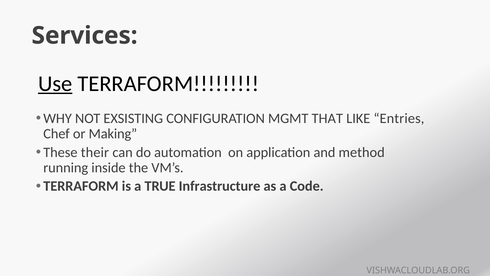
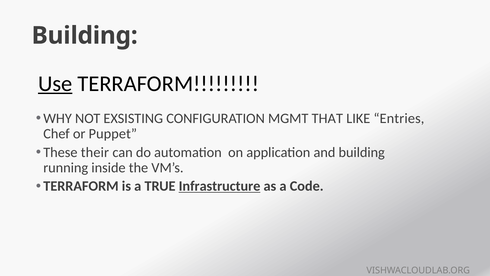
Services at (85, 36): Services -> Building
Making: Making -> Puppet
and method: method -> building
Infrastructure underline: none -> present
